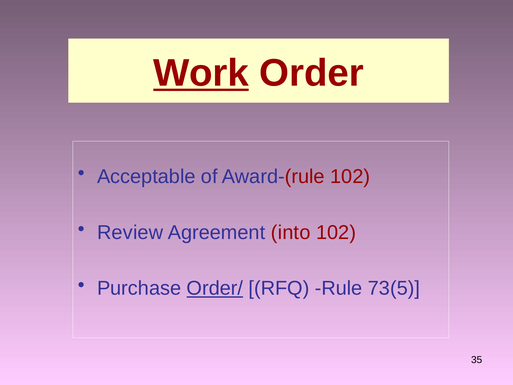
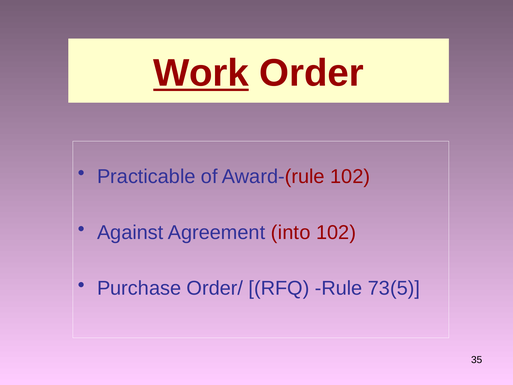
Acceptable: Acceptable -> Practicable
Review: Review -> Against
Order/ underline: present -> none
